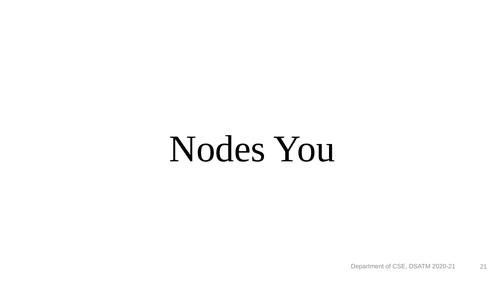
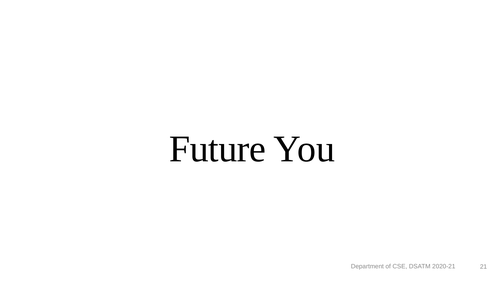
Nodes: Nodes -> Future
